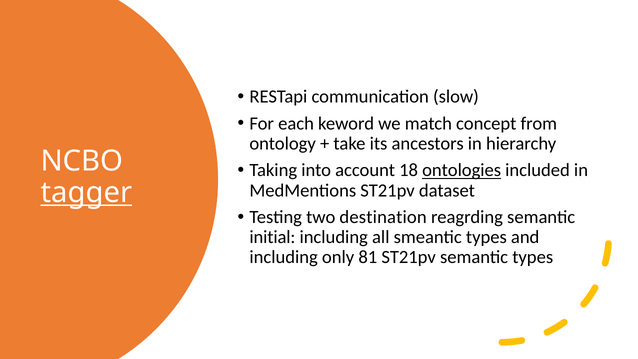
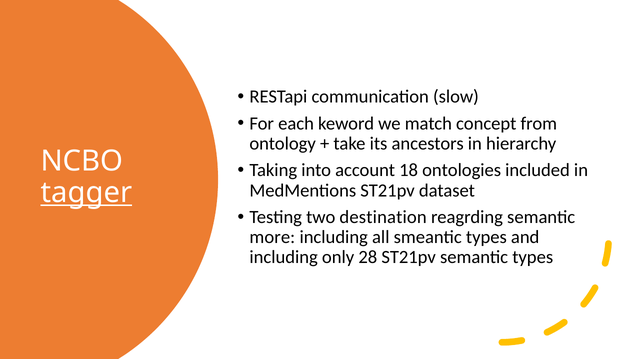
ontologies underline: present -> none
initial: initial -> more
81: 81 -> 28
